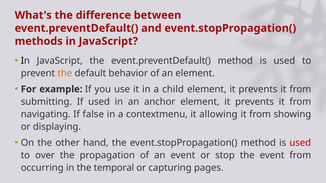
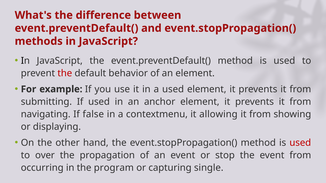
the at (65, 73) colour: orange -> red
a child: child -> used
temporal: temporal -> program
pages: pages -> single
